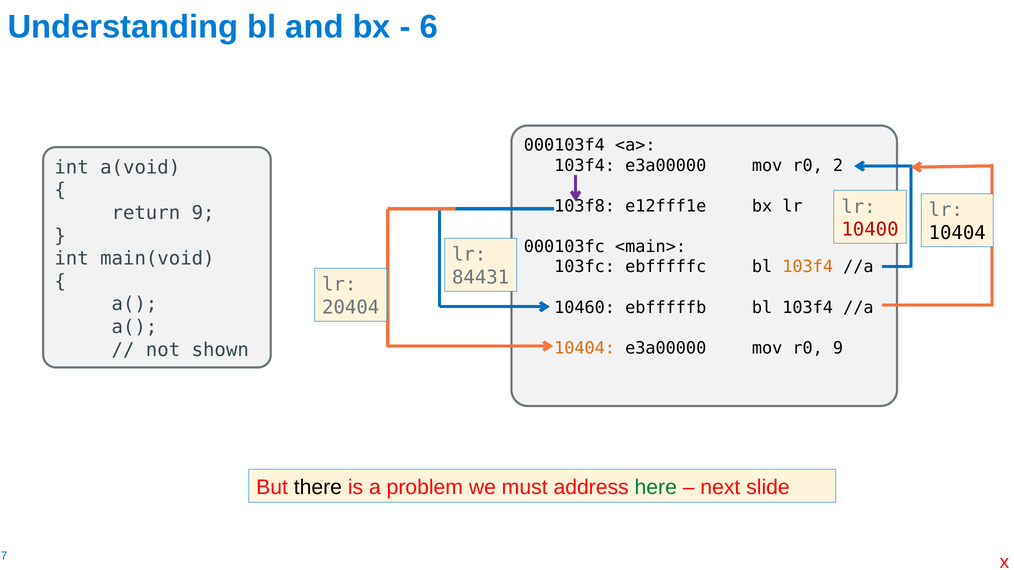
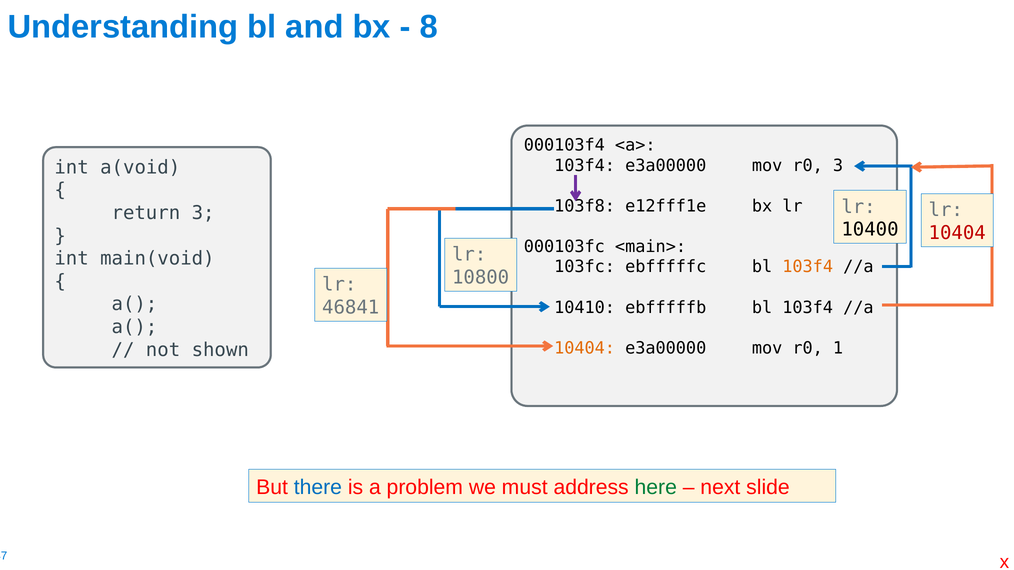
6: 6 -> 8
r0 2: 2 -> 3
return 9: 9 -> 3
10400 colour: red -> black
10404 at (957, 233) colour: black -> red
84431: 84431 -> 10800
20404: 20404 -> 46841
10460: 10460 -> 10410
r0 9: 9 -> 1
there colour: black -> blue
